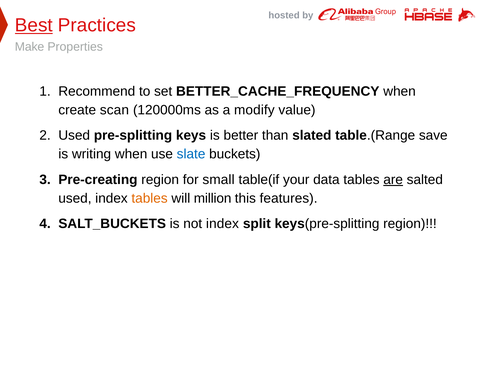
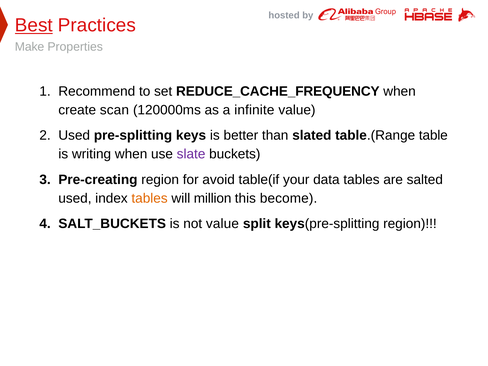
BETTER_CACHE_FREQUENCY: BETTER_CACHE_FREQUENCY -> REDUCE_CACHE_FREQUENCY
modify: modify -> infinite
save: save -> table
slate colour: blue -> purple
small: small -> avoid
are underline: present -> none
features: features -> become
not index: index -> value
